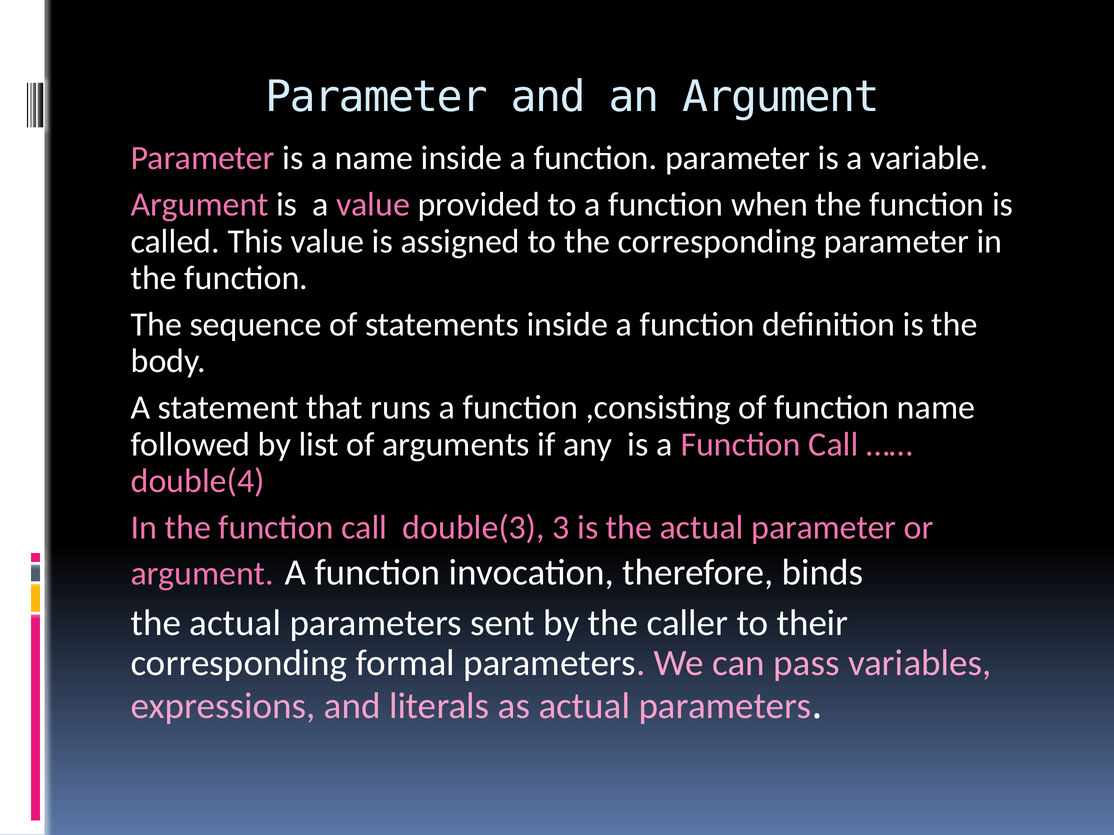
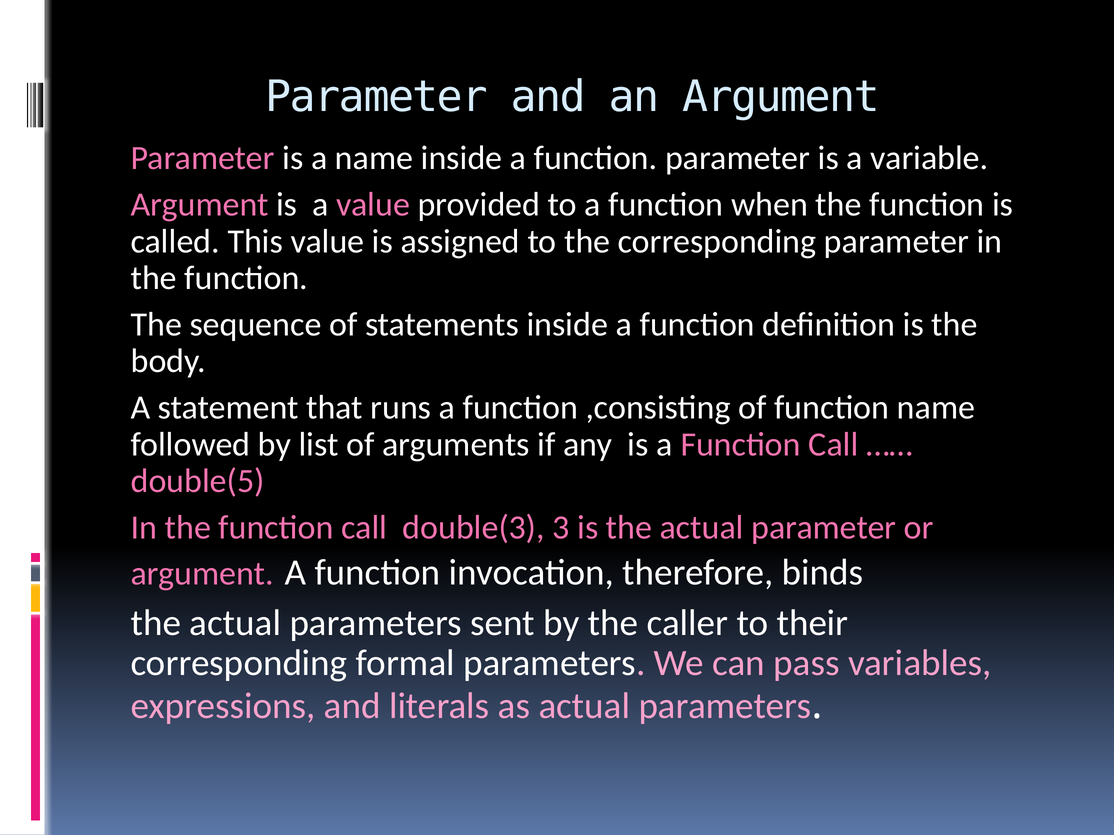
double(4: double(4 -> double(5
